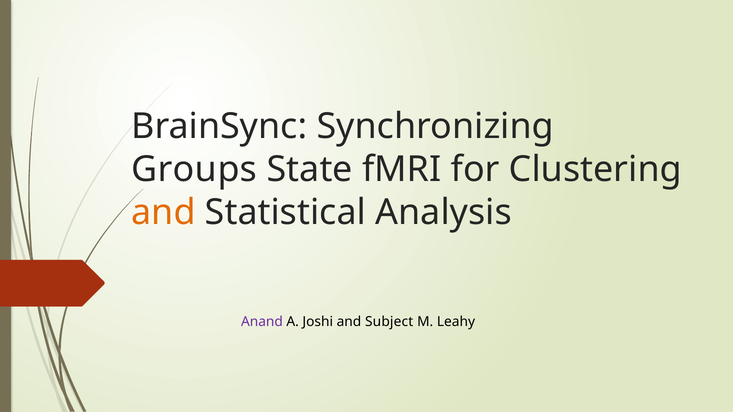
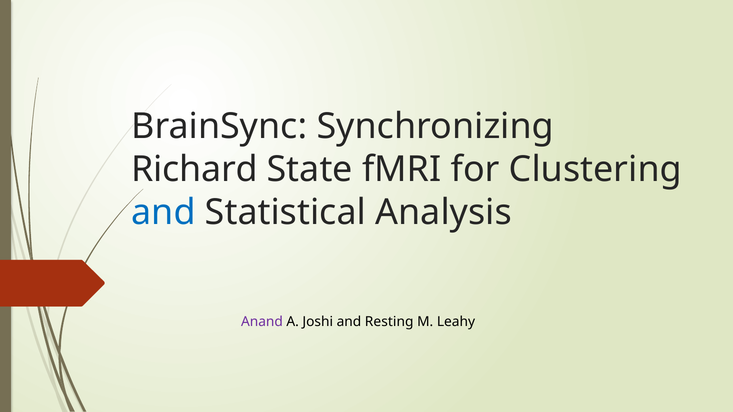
Groups: Groups -> Richard
and at (163, 212) colour: orange -> blue
Subject: Subject -> Resting
